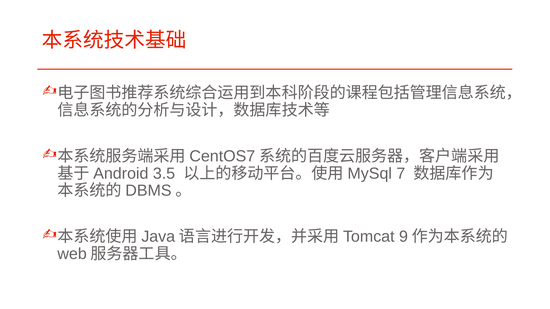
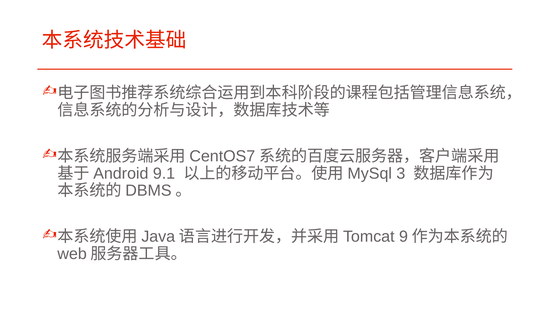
3.5: 3.5 -> 9.1
7: 7 -> 3
